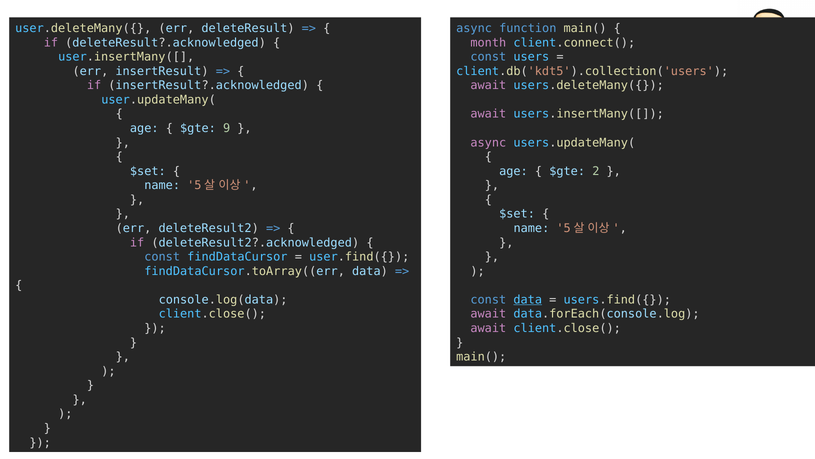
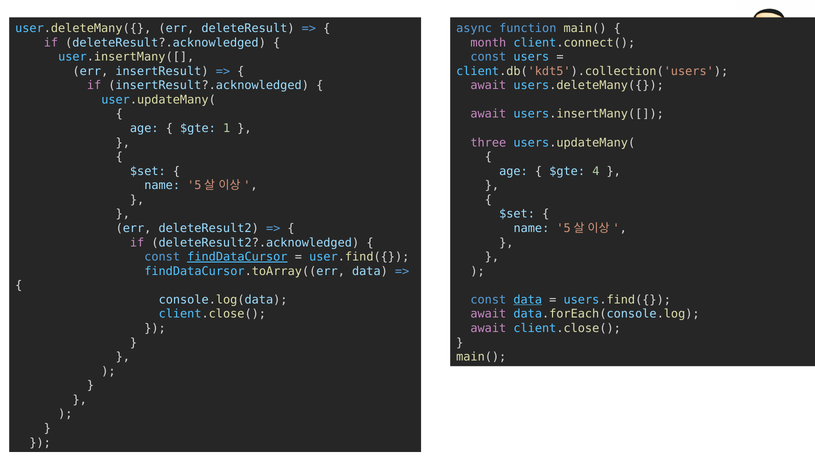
9: 9 -> 1
async at (488, 142): async -> three
2: 2 -> 4
findDataCursor underline: none -> present
